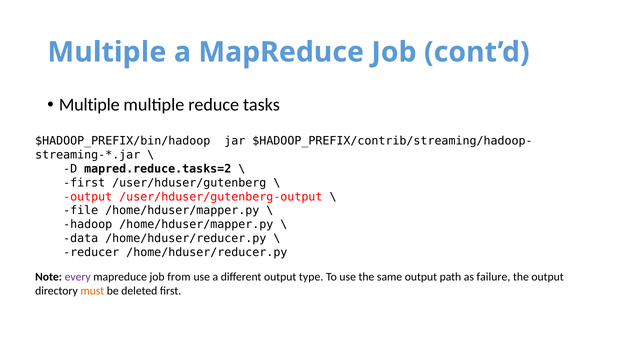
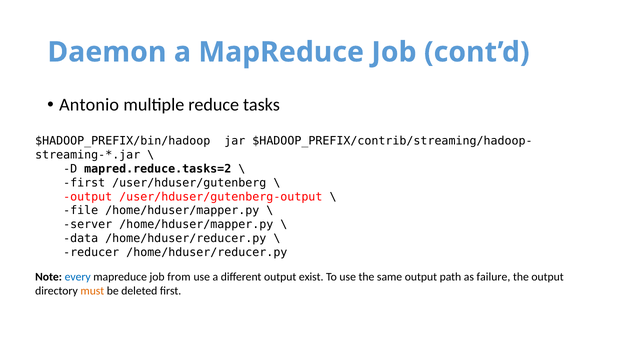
Multiple at (107, 52): Multiple -> Daemon
Multiple at (89, 105): Multiple -> Antonio
hadoop: hadoop -> server
every colour: purple -> blue
type: type -> exist
